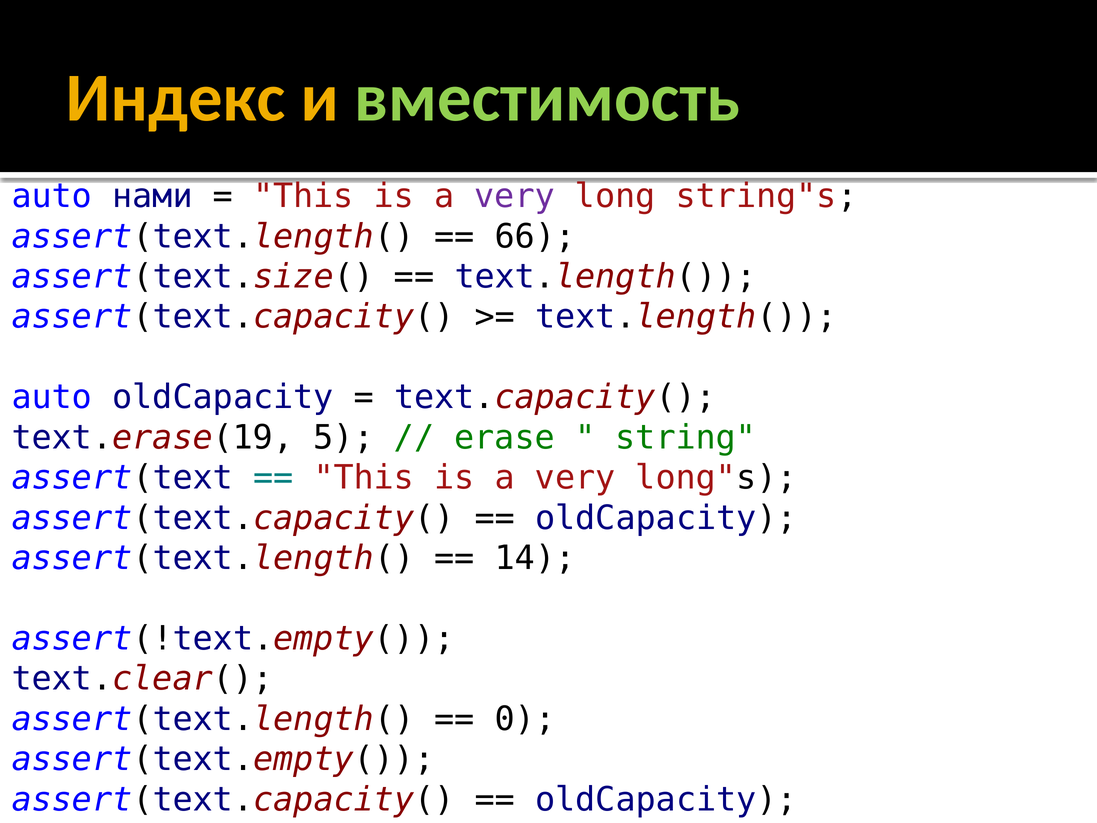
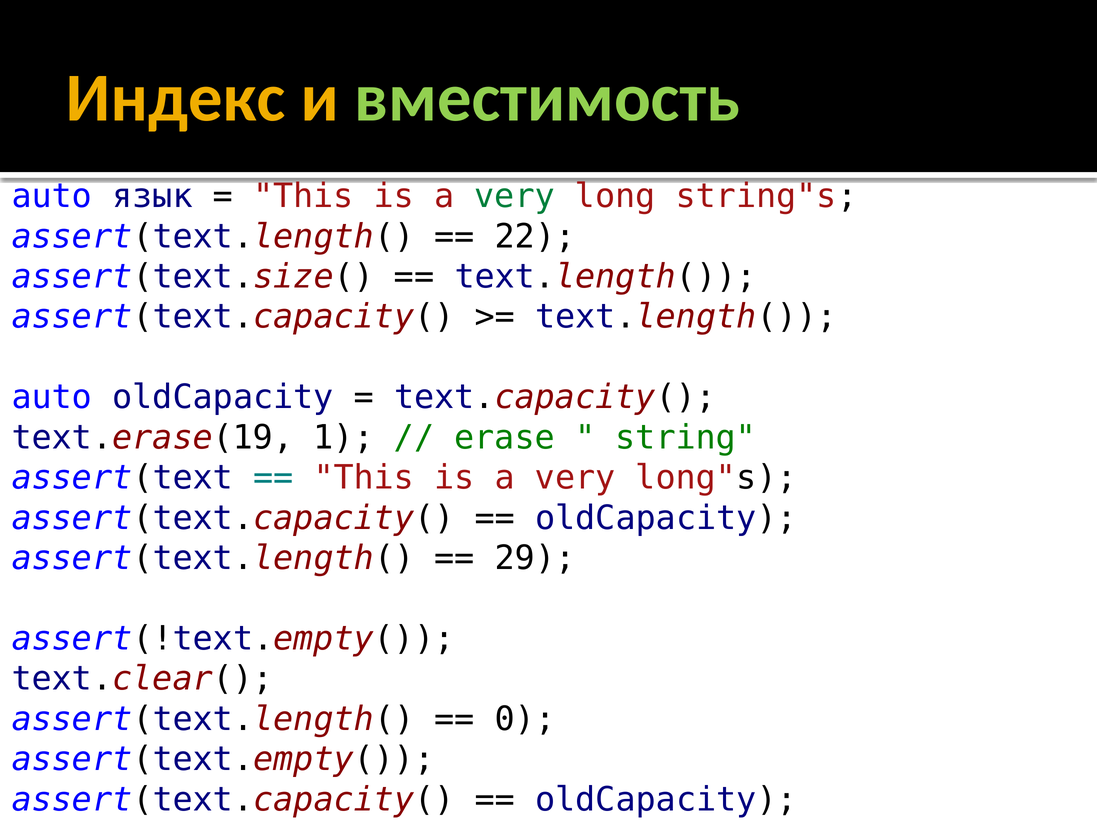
нами: нами -> язык
very at (515, 196) colour: purple -> green
66: 66 -> 22
5: 5 -> 1
14: 14 -> 29
